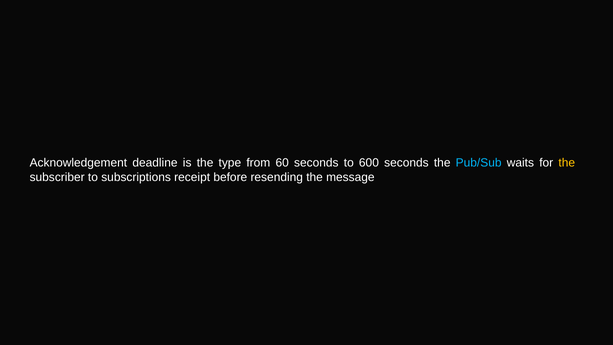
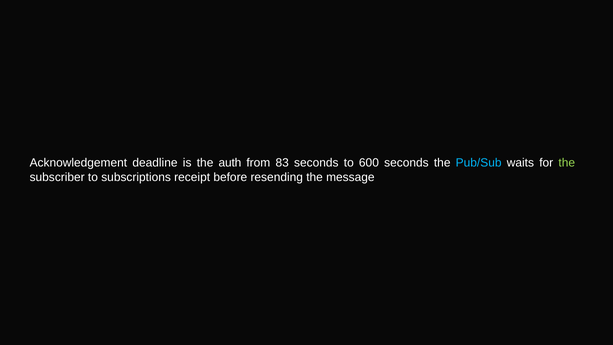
type: type -> auth
60: 60 -> 83
the at (567, 163) colour: yellow -> light green
